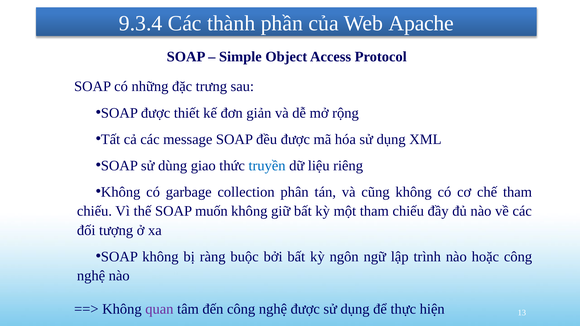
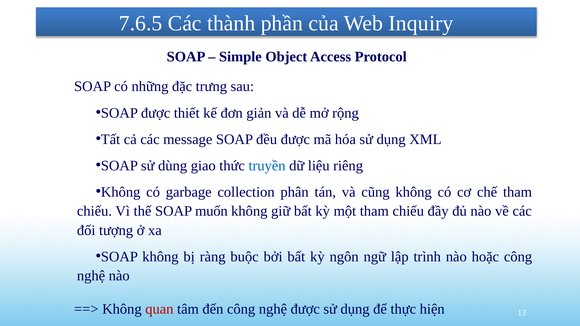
9.3.4: 9.3.4 -> 7.6.5
Apache: Apache -> Inquiry
quan colour: purple -> red
